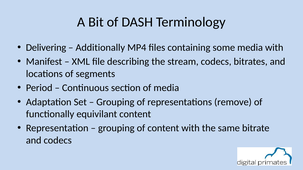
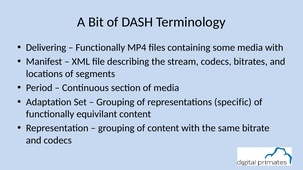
Additionally at (100, 48): Additionally -> Functionally
remove: remove -> specific
